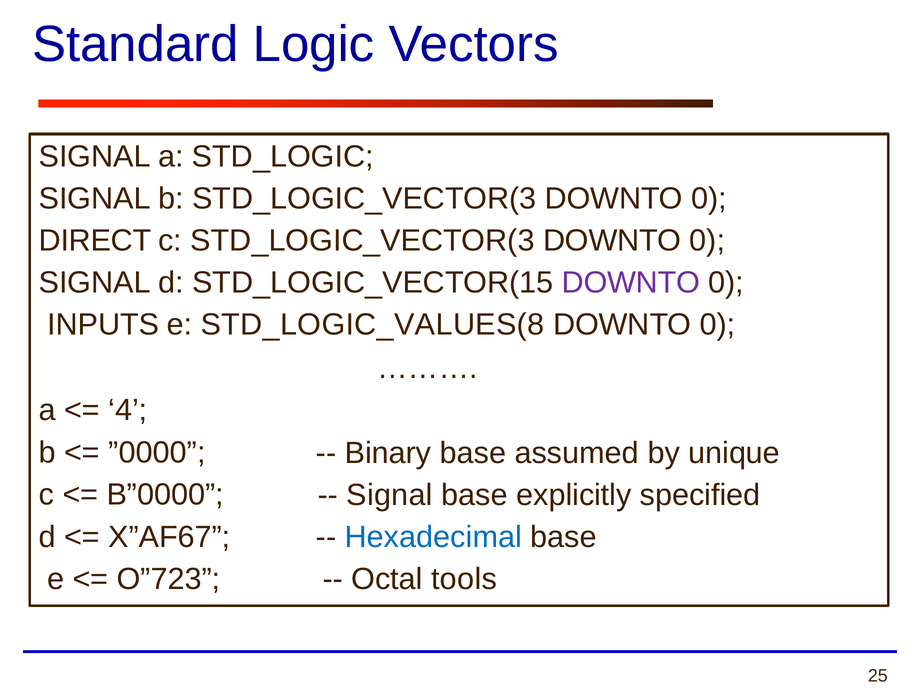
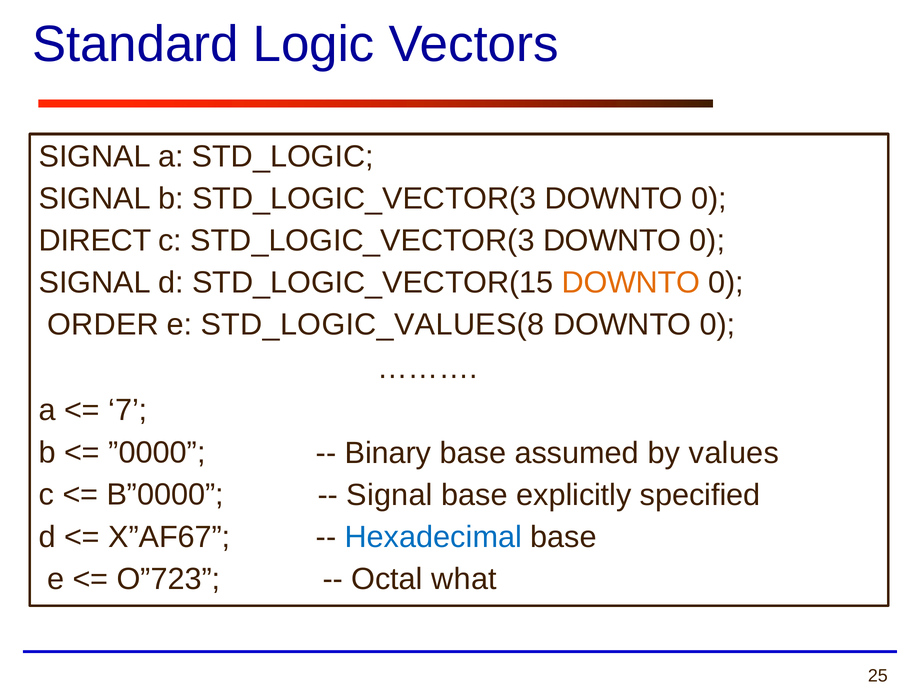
DOWNTO at (631, 282) colour: purple -> orange
INPUTS: INPUTS -> ORDER
4: 4 -> 7
unique: unique -> values
tools: tools -> what
